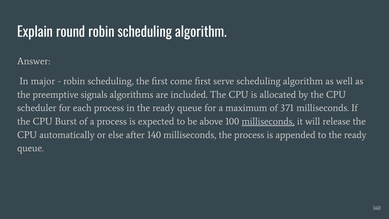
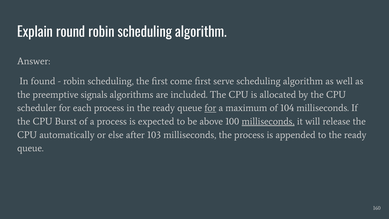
major: major -> found
for at (210, 108) underline: none -> present
371: 371 -> 104
140: 140 -> 103
